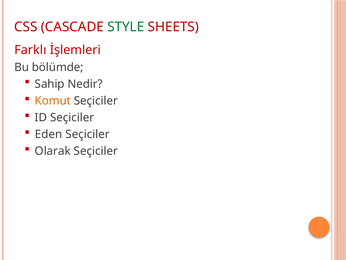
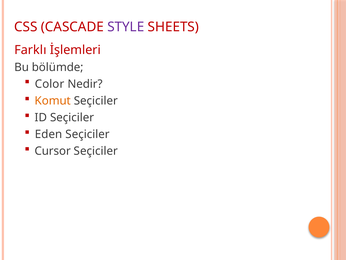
STYLE colour: green -> purple
Sahip: Sahip -> Color
Olarak: Olarak -> Cursor
